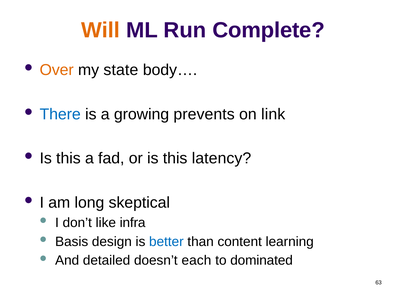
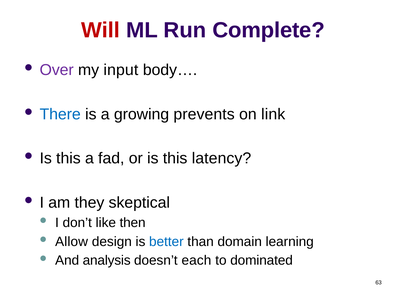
Will colour: orange -> red
Over colour: orange -> purple
state: state -> input
long: long -> they
infra: infra -> then
Basis: Basis -> Allow
content: content -> domain
detailed: detailed -> analysis
